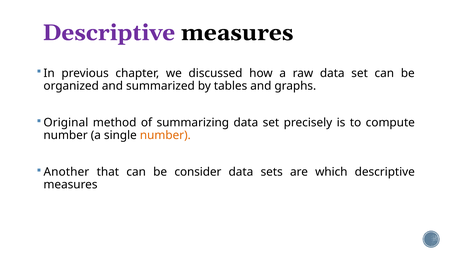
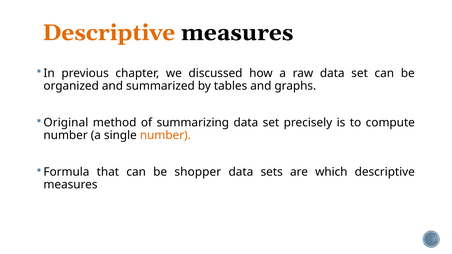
Descriptive at (109, 33) colour: purple -> orange
Another: Another -> Formula
consider: consider -> shopper
